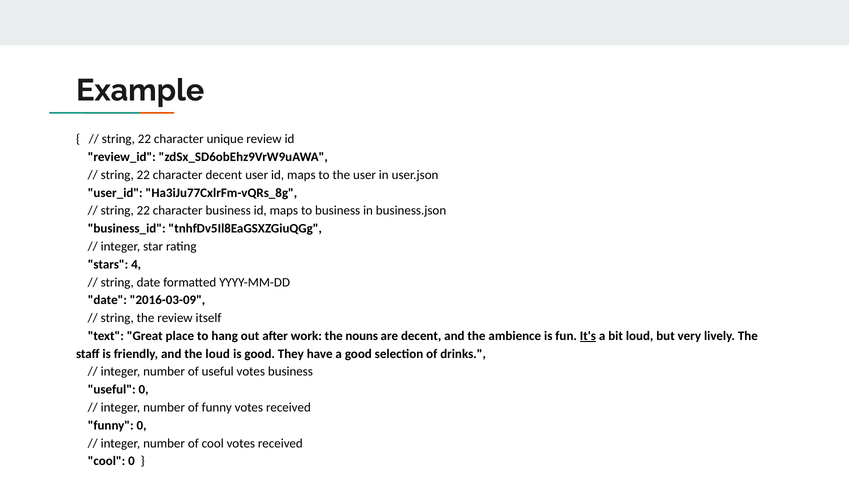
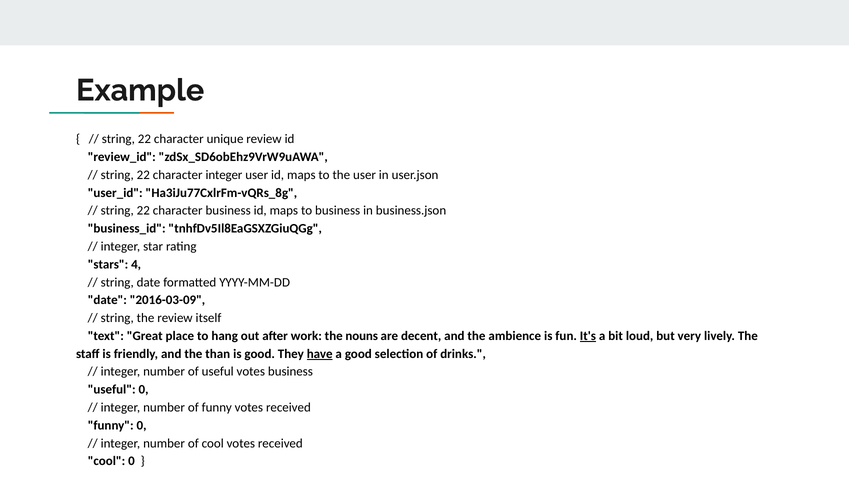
character decent: decent -> integer
the loud: loud -> than
have underline: none -> present
